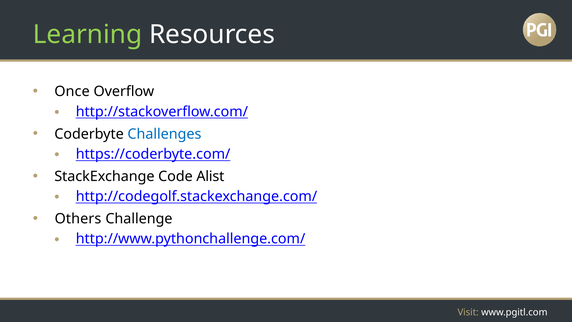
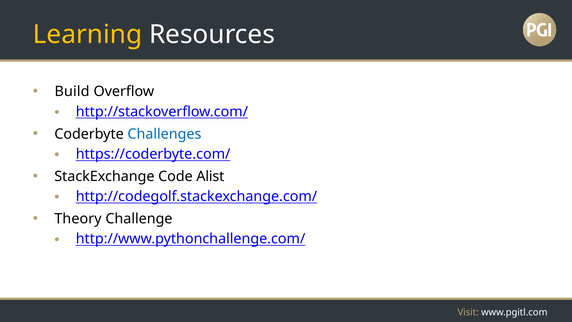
Learning colour: light green -> yellow
Once: Once -> Build
Others: Others -> Theory
